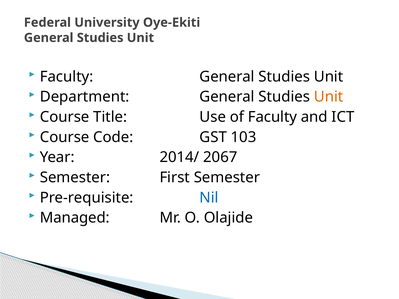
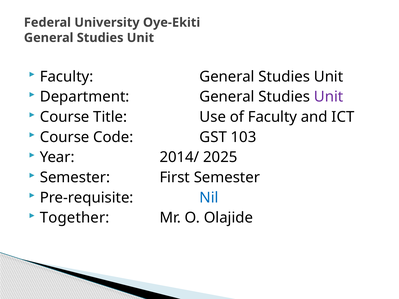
Unit at (329, 97) colour: orange -> purple
2067: 2067 -> 2025
Managed: Managed -> Together
